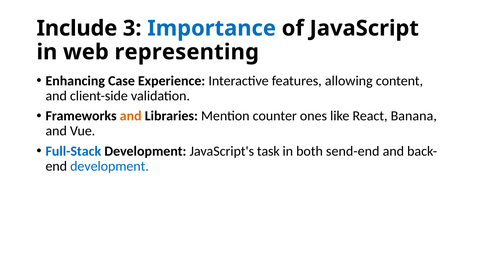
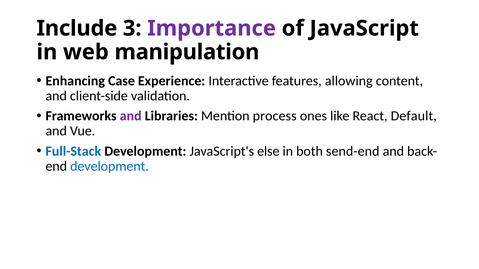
Importance colour: blue -> purple
representing: representing -> manipulation
and at (131, 116) colour: orange -> purple
counter: counter -> process
Banana: Banana -> Default
task: task -> else
